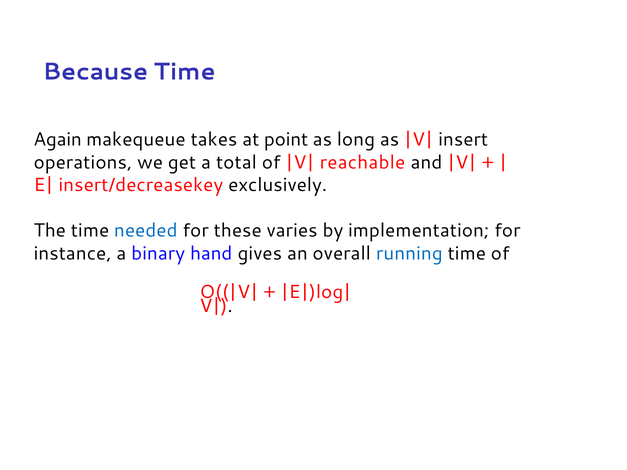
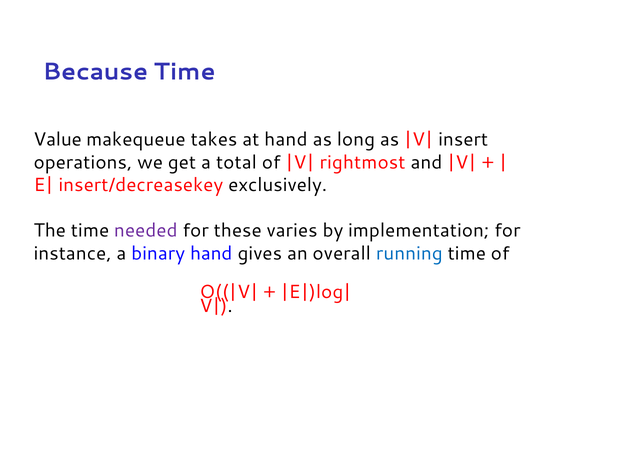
Again: Again -> Value
at point: point -> hand
reachable: reachable -> rightmost
needed colour: blue -> purple
